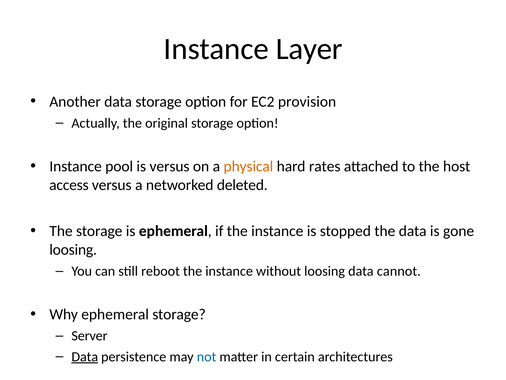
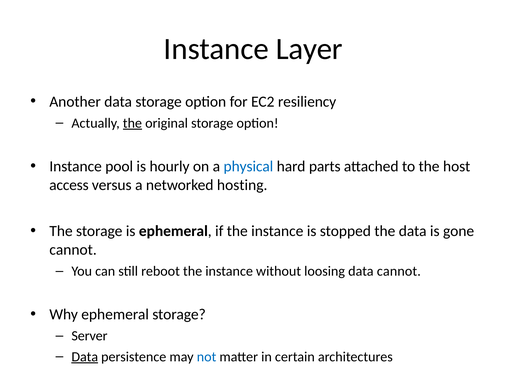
provision: provision -> resiliency
the at (132, 123) underline: none -> present
is versus: versus -> hourly
physical colour: orange -> blue
rates: rates -> parts
deleted: deleted -> hosting
loosing at (73, 249): loosing -> cannot
